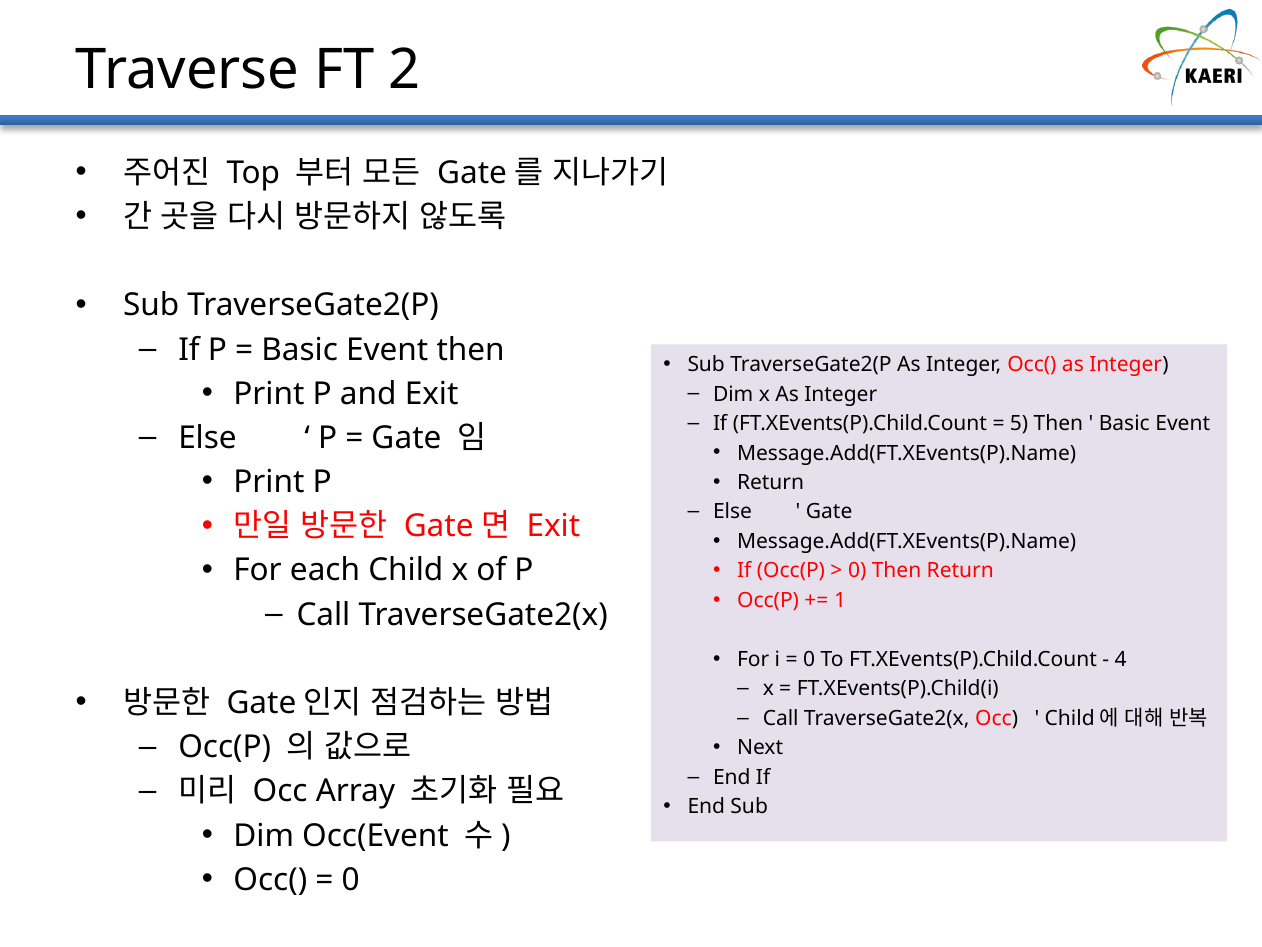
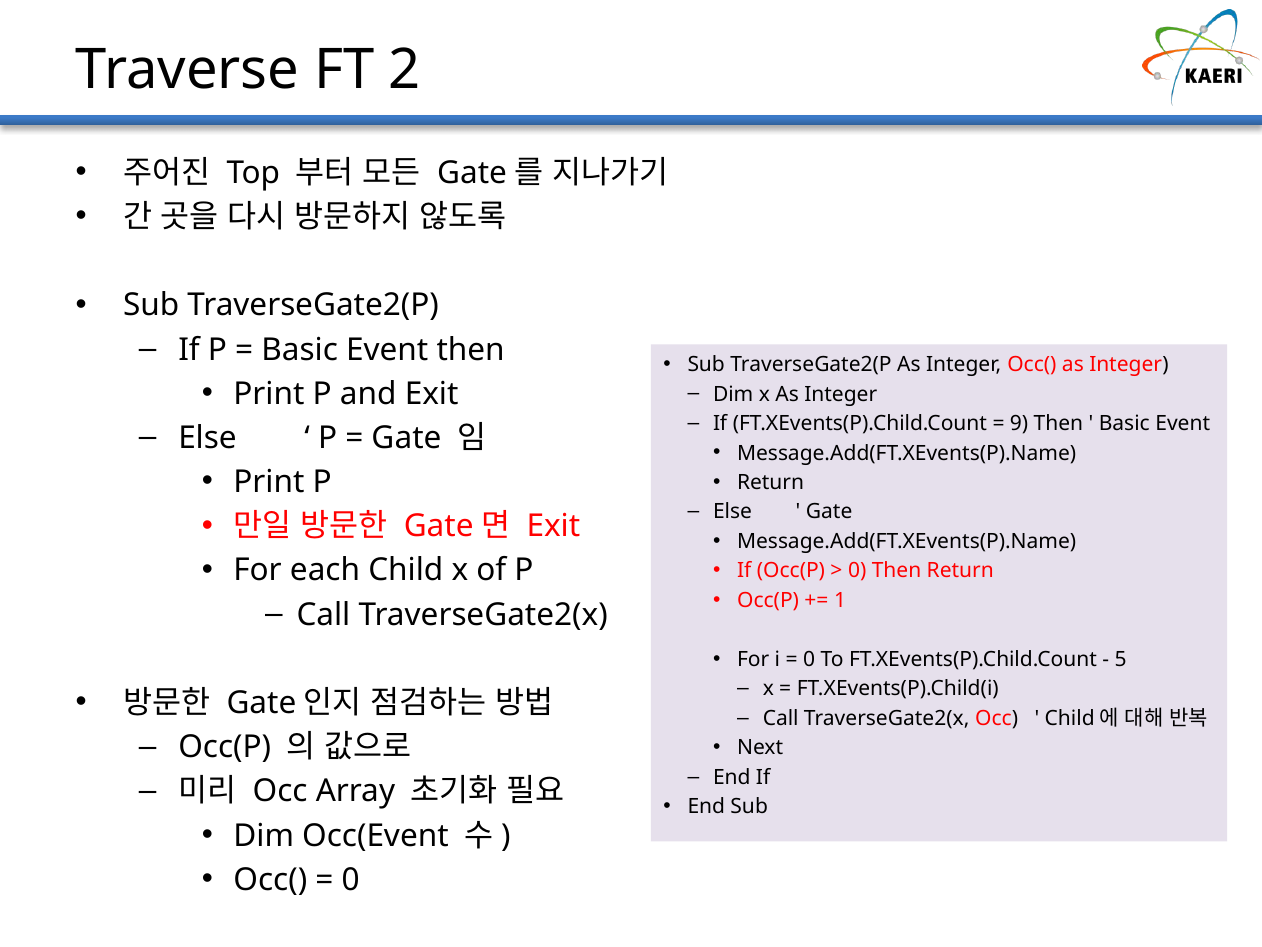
5: 5 -> 9
4: 4 -> 5
